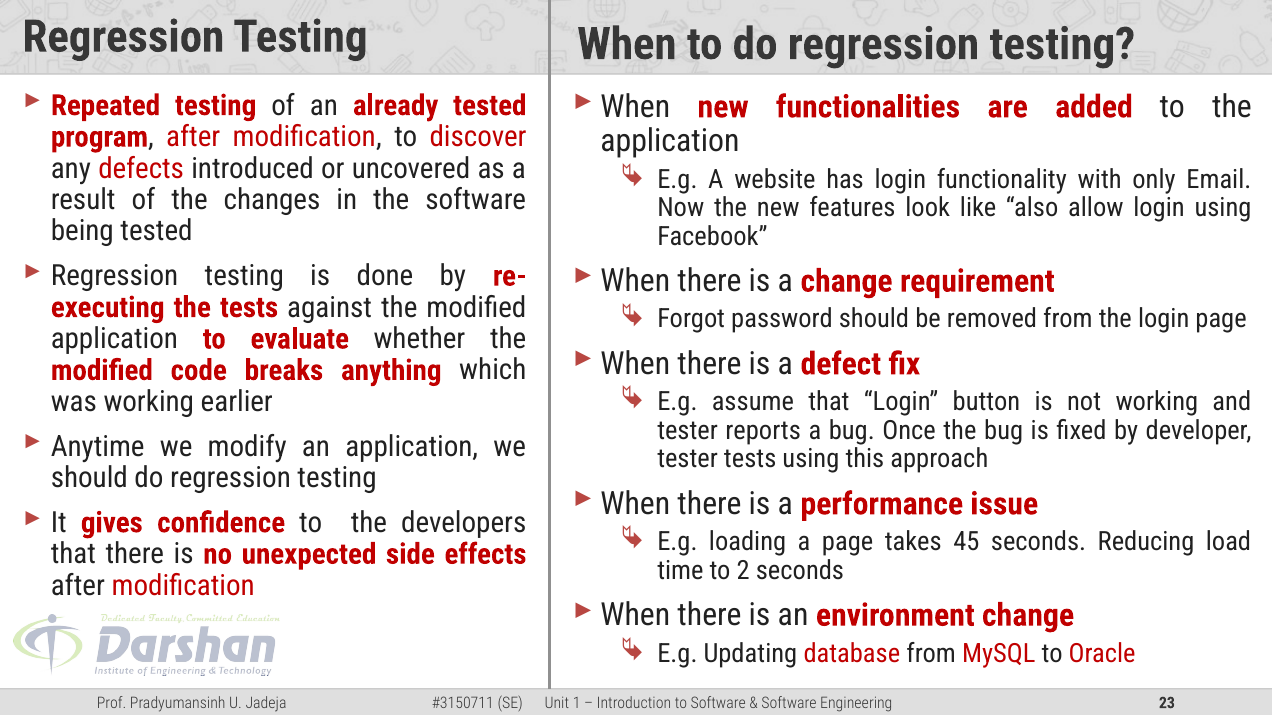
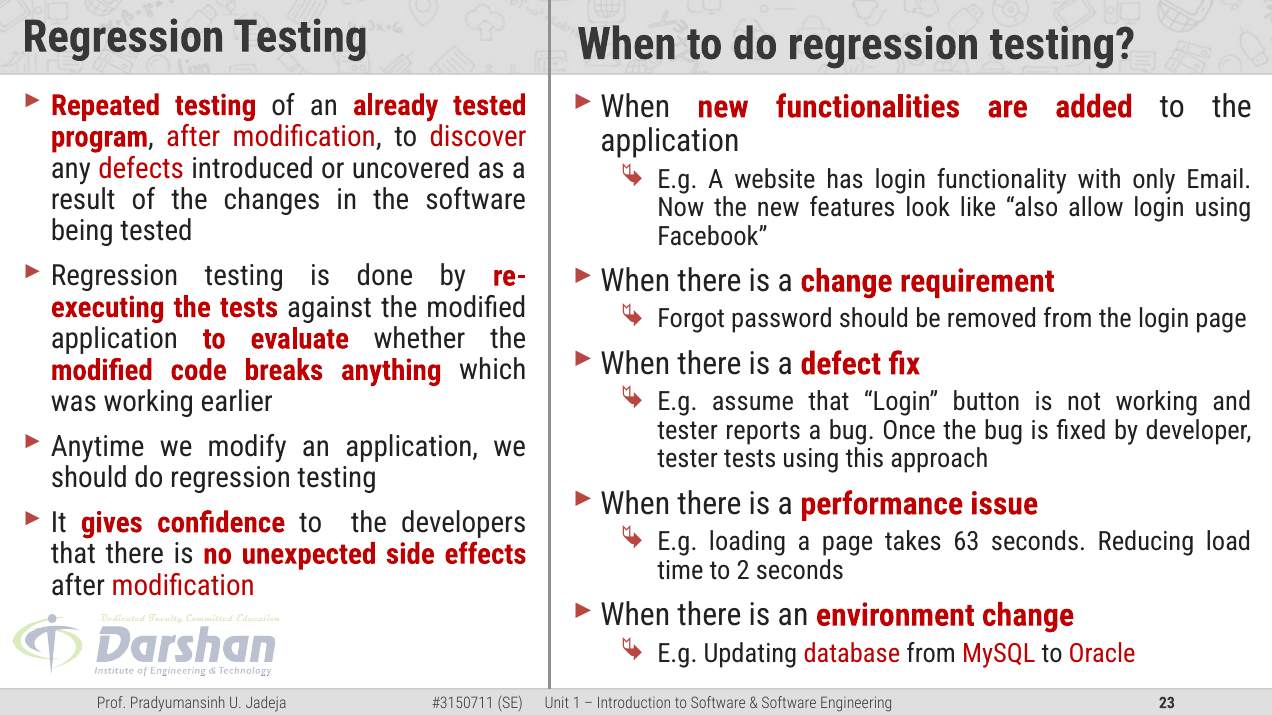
45: 45 -> 63
